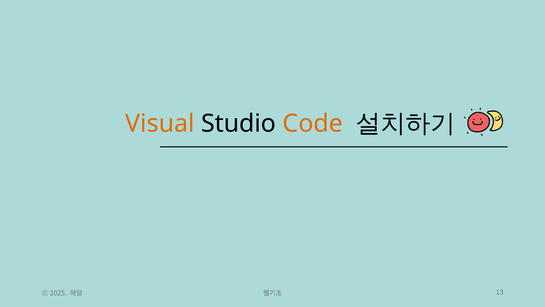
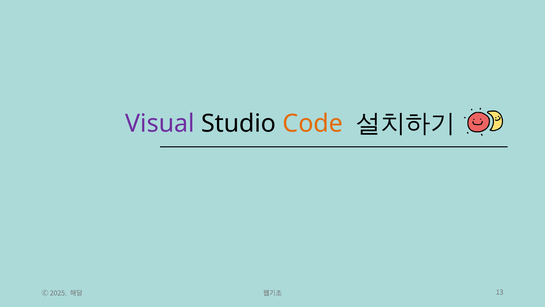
Visual colour: orange -> purple
